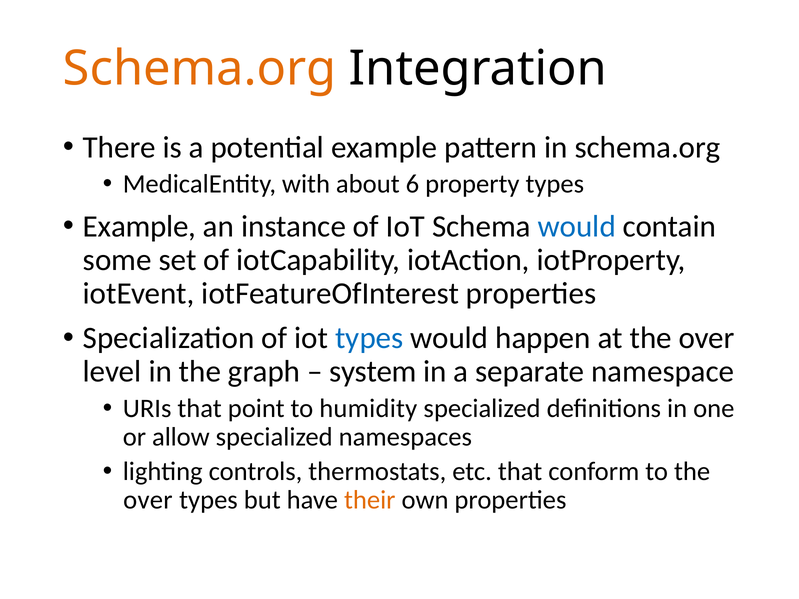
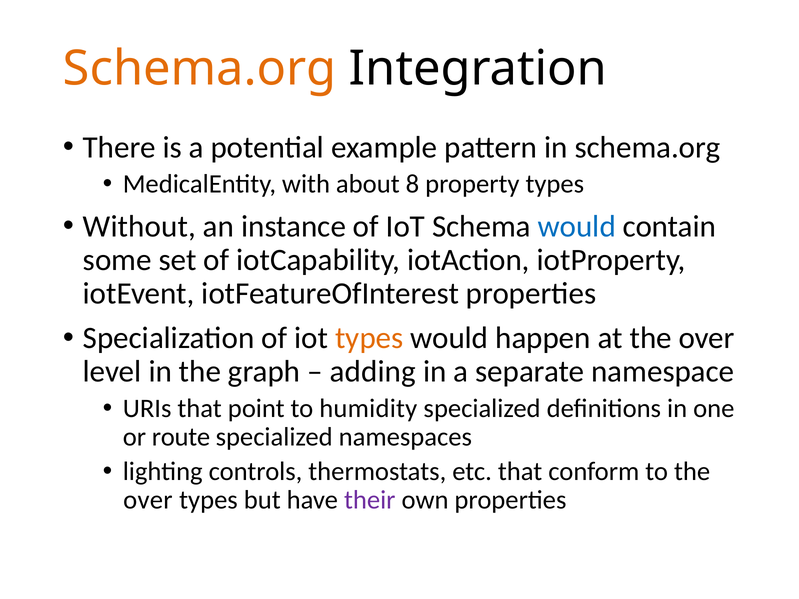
6: 6 -> 8
Example at (140, 226): Example -> Without
types at (369, 338) colour: blue -> orange
system: system -> adding
allow: allow -> route
their colour: orange -> purple
